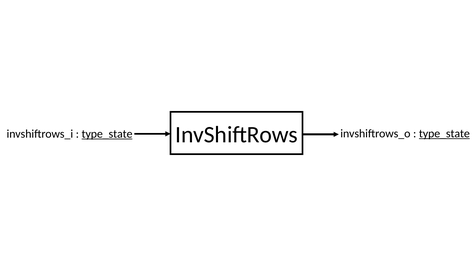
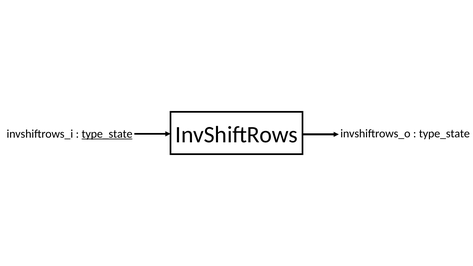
type_state at (444, 134) underline: present -> none
